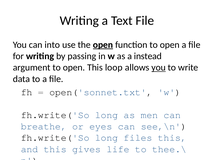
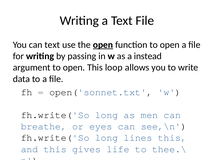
can into: into -> text
you at (159, 68) underline: present -> none
files: files -> lines
